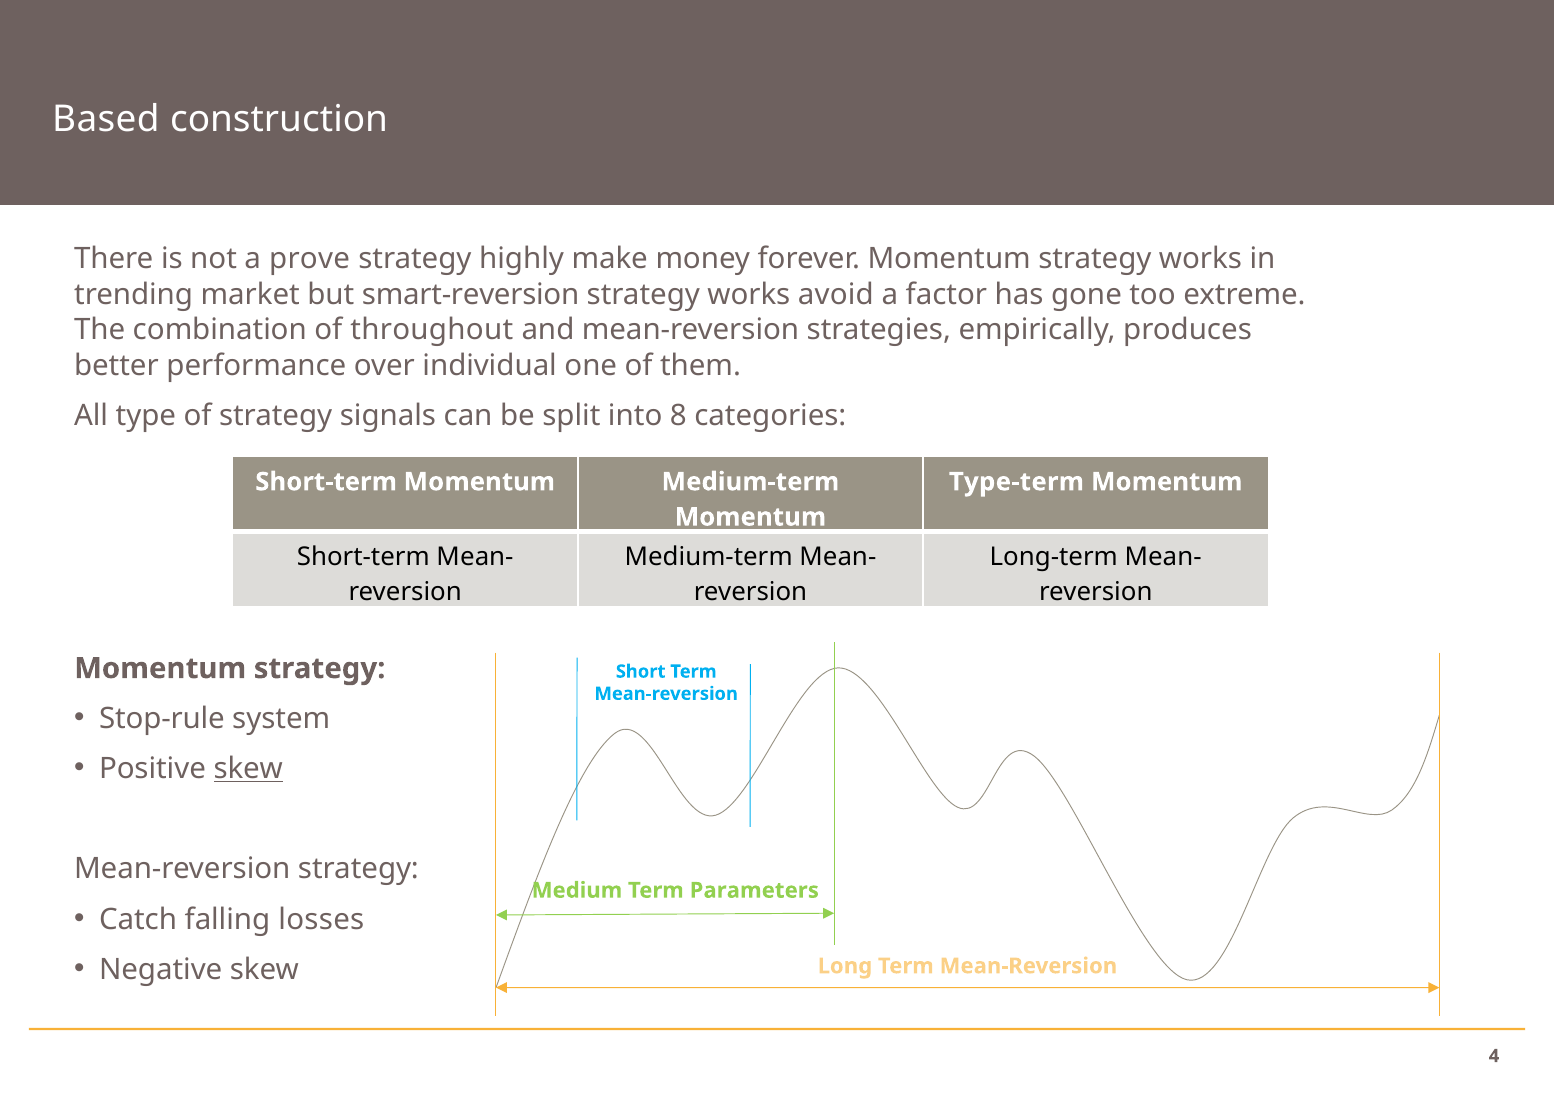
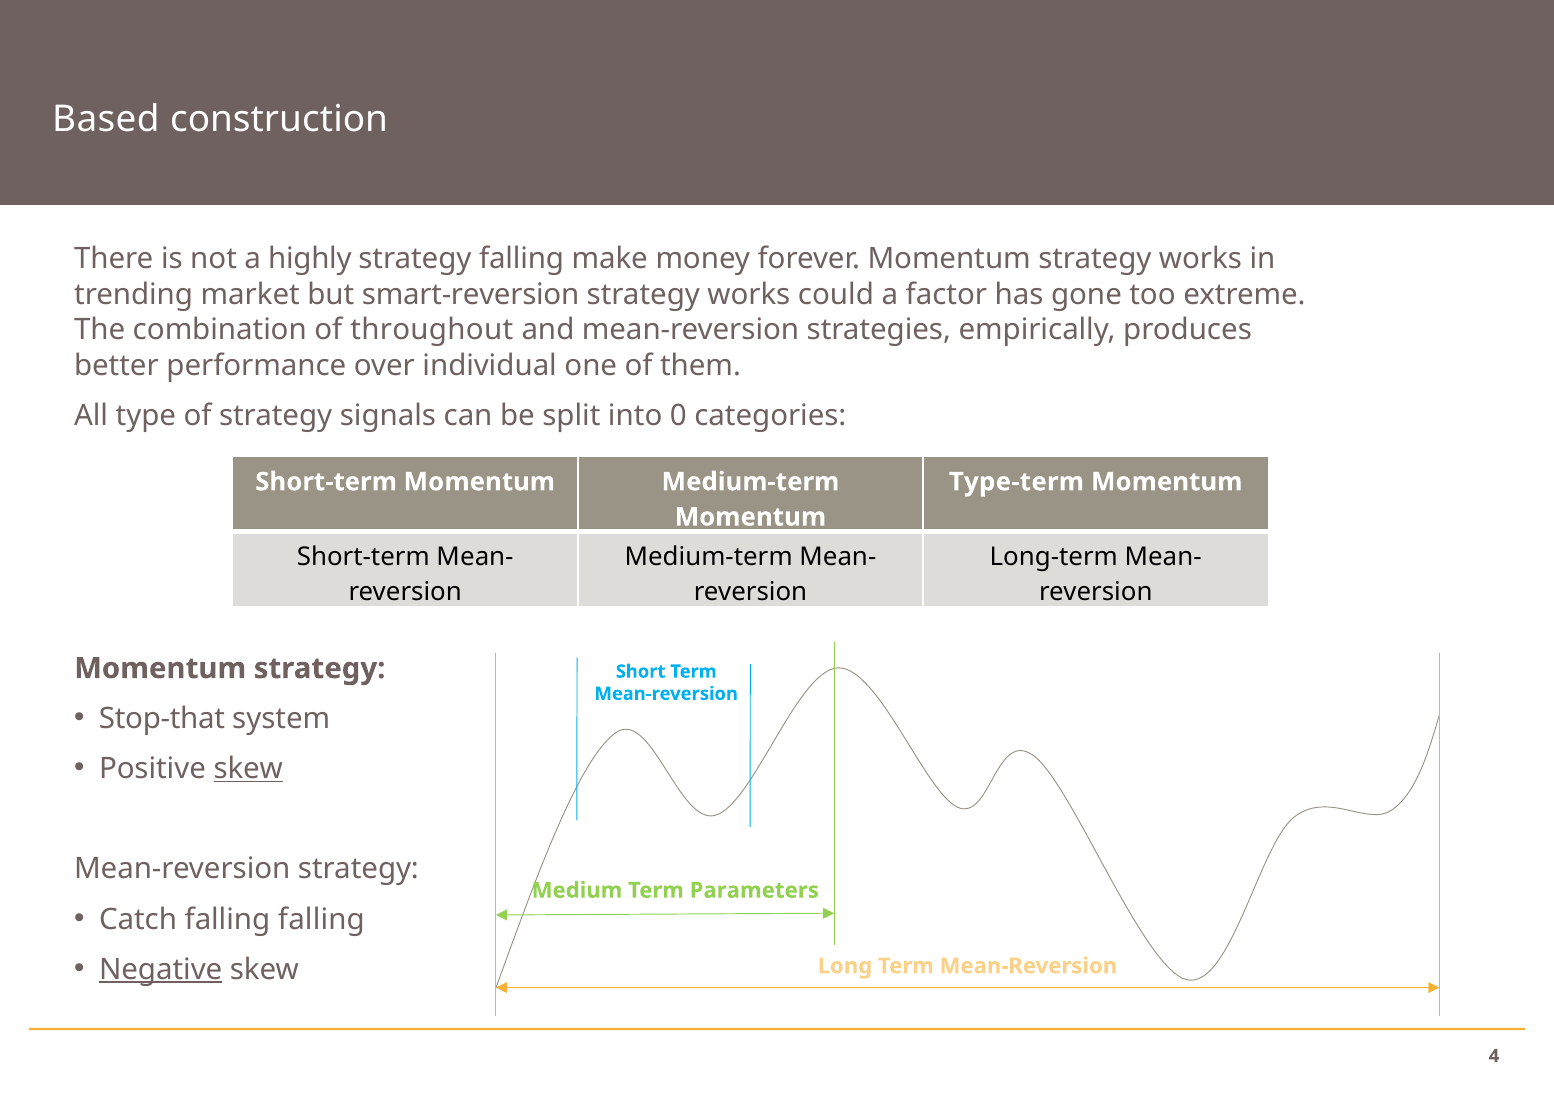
prove: prove -> highly
strategy highly: highly -> falling
avoid: avoid -> could
8: 8 -> 0
Stop-rule: Stop-rule -> Stop-that
falling losses: losses -> falling
Negative underline: none -> present
